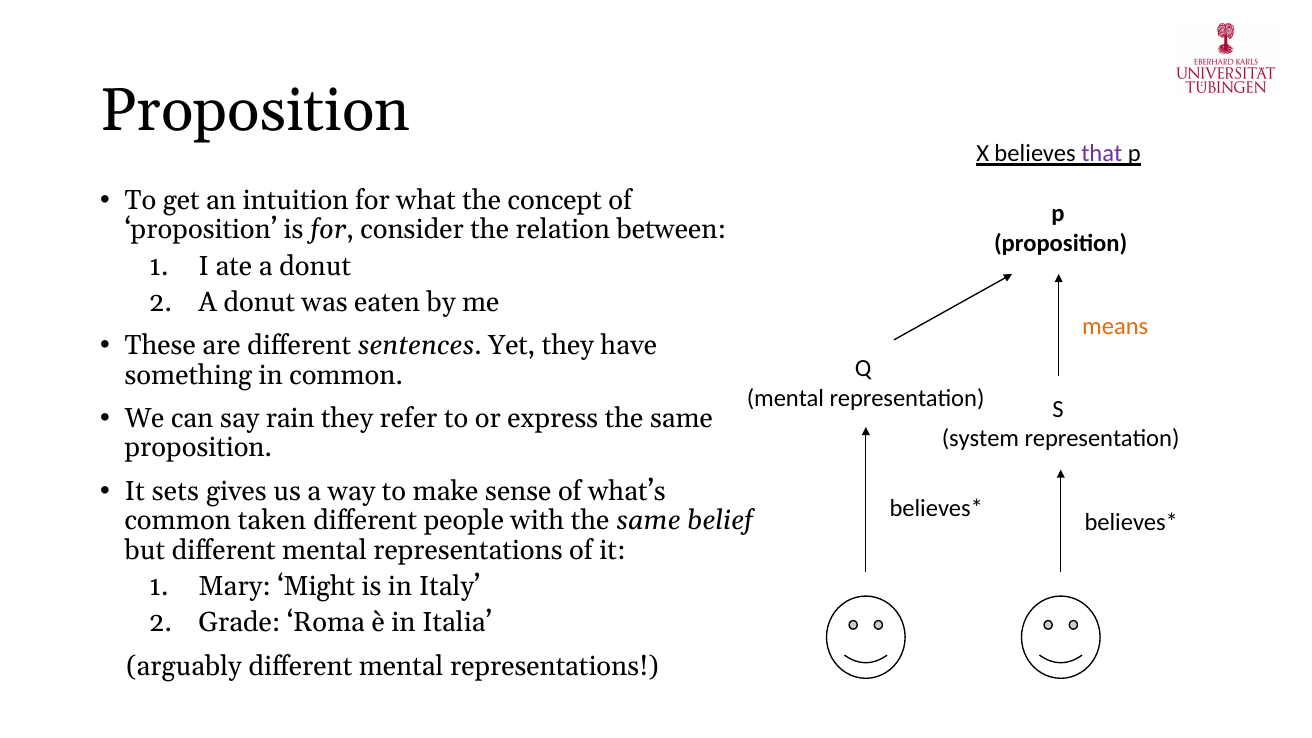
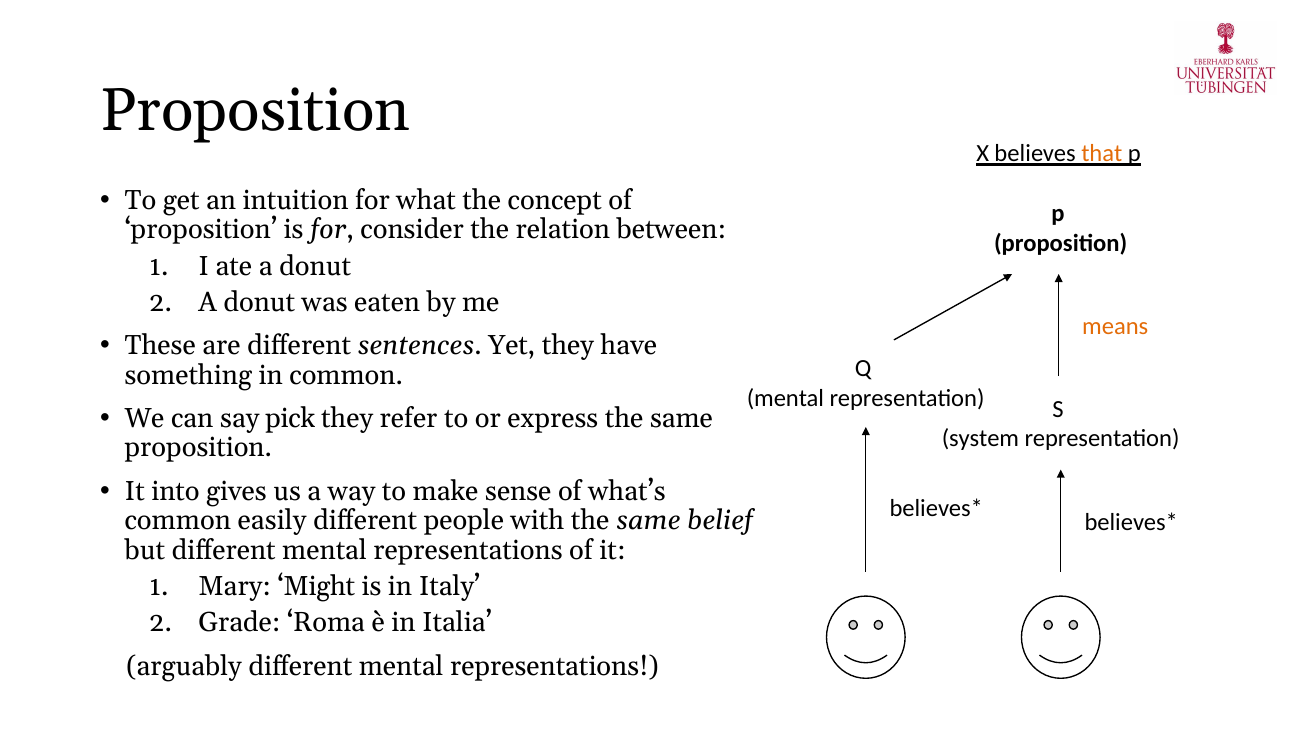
that colour: purple -> orange
rain: rain -> pick
sets: sets -> into
taken: taken -> easily
